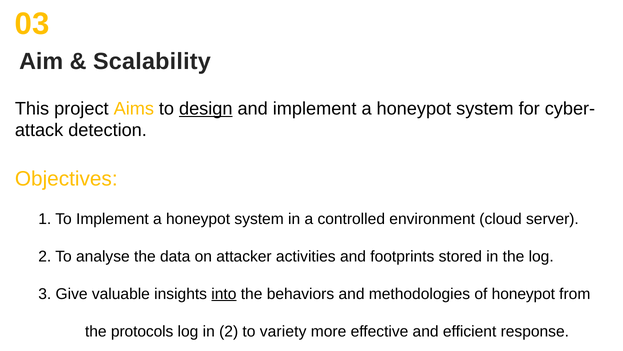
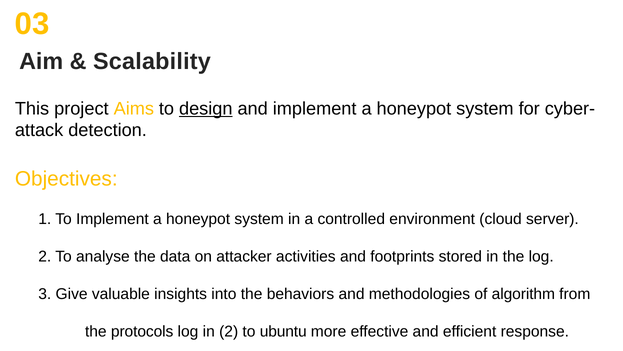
into underline: present -> none
of honeypot: honeypot -> algorithm
variety: variety -> ubuntu
